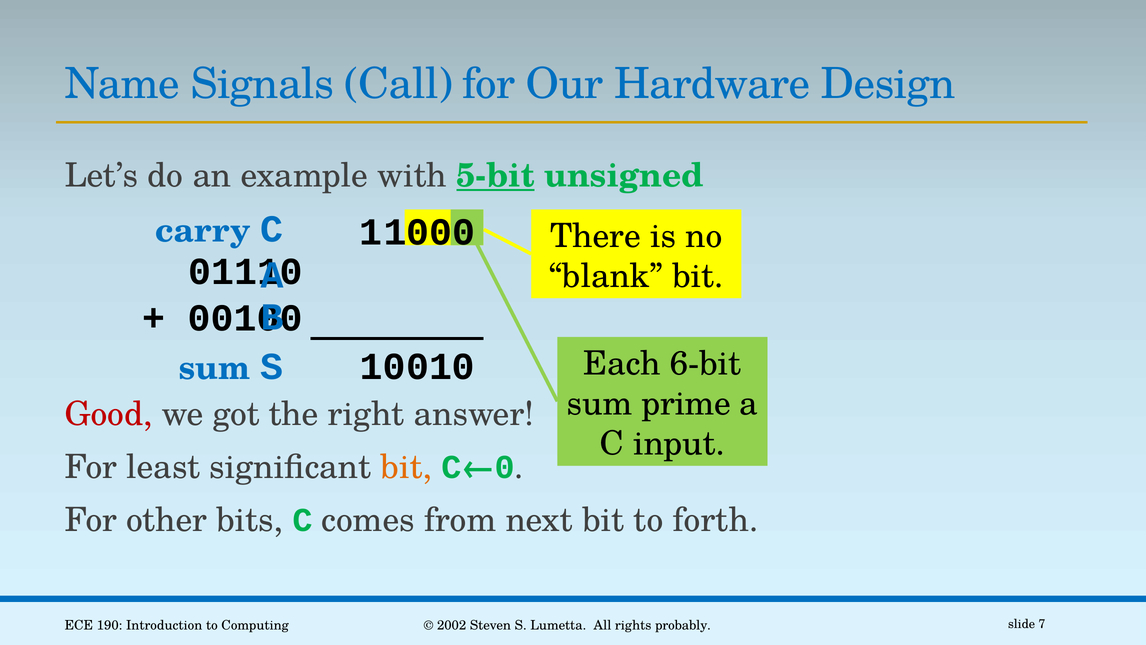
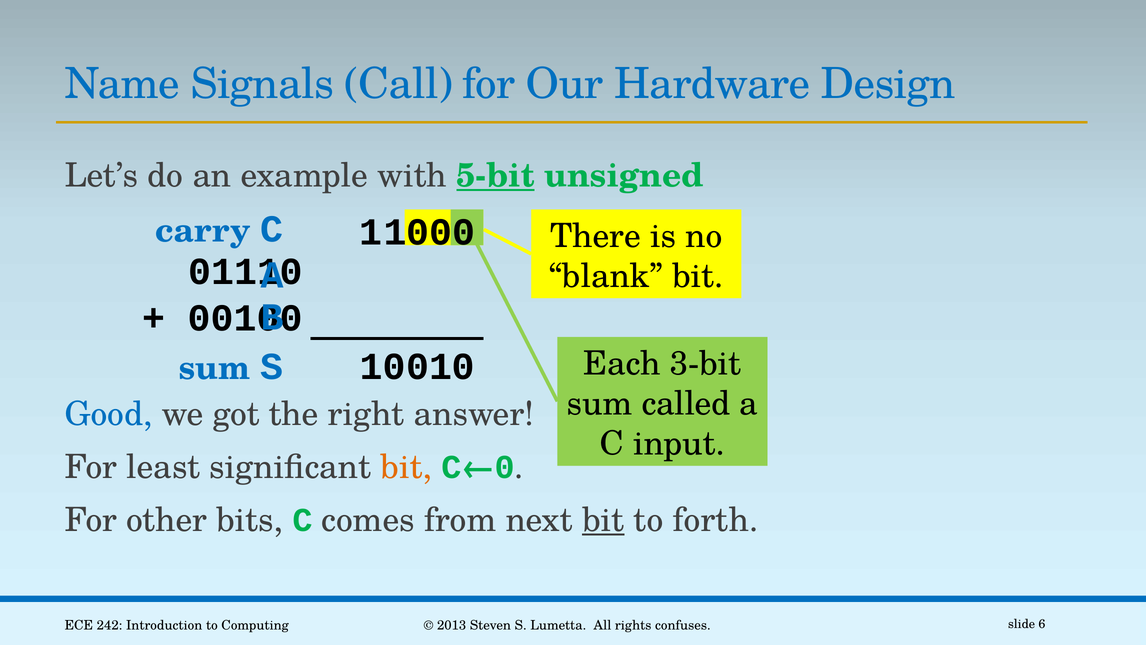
6-bit: 6-bit -> 3-bit
prime: prime -> called
Good colour: red -> blue
bit at (603, 520) underline: none -> present
190: 190 -> 242
2002: 2002 -> 2013
probably: probably -> confuses
7: 7 -> 6
